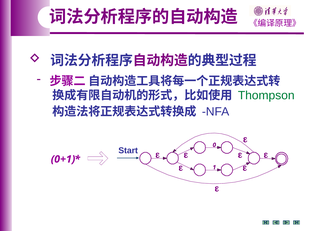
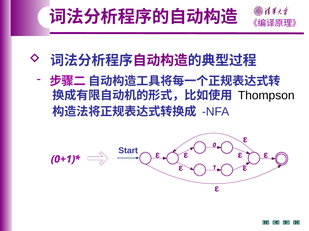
Thompson colour: green -> black
